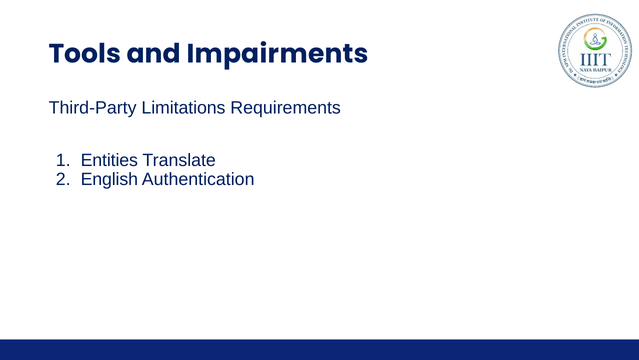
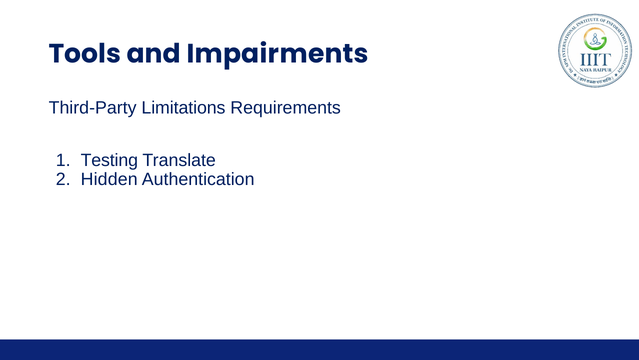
Entities: Entities -> Testing
English: English -> Hidden
